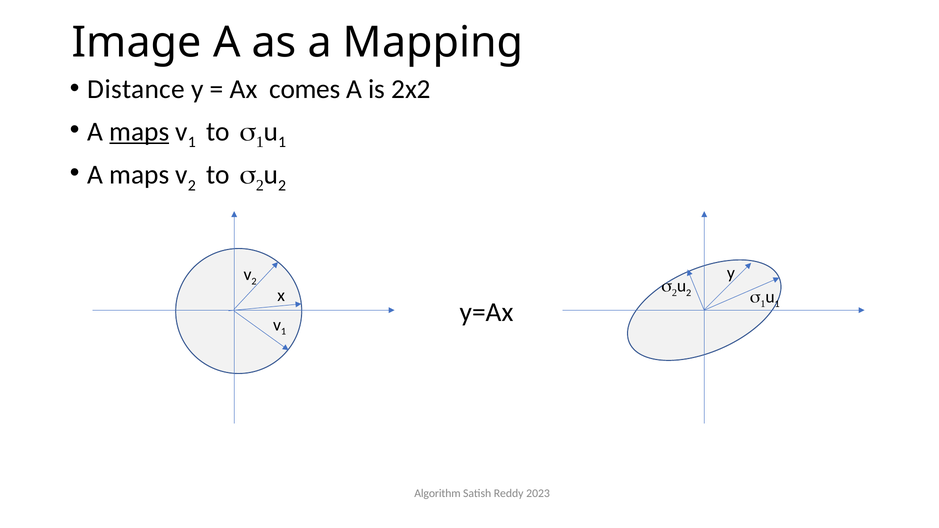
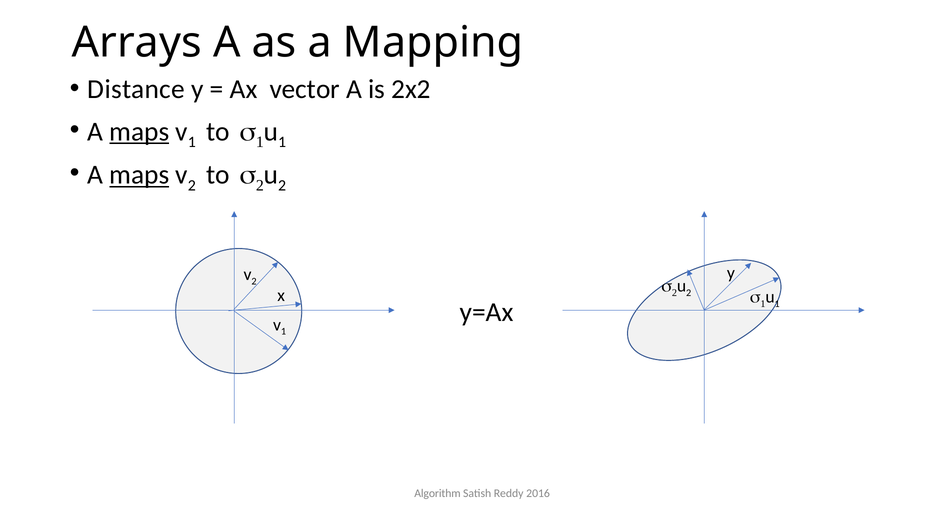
Image: Image -> Arrays
comes: comes -> vector
maps at (139, 175) underline: none -> present
2023: 2023 -> 2016
